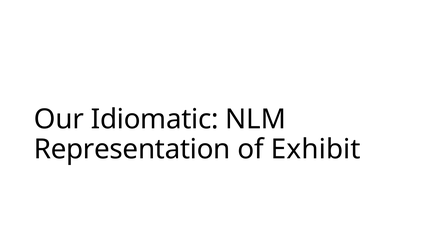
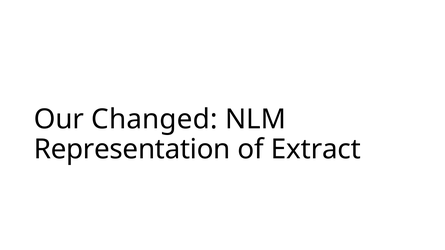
Idiomatic: Idiomatic -> Changed
Exhibit: Exhibit -> Extract
